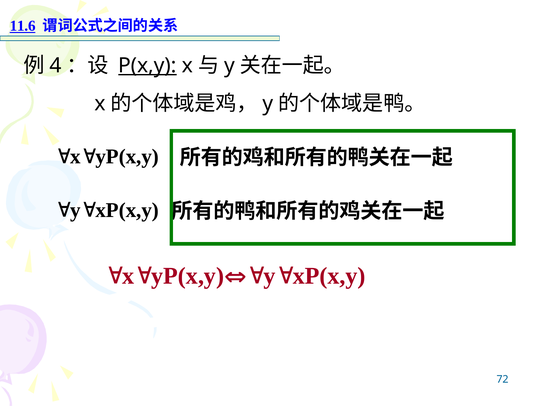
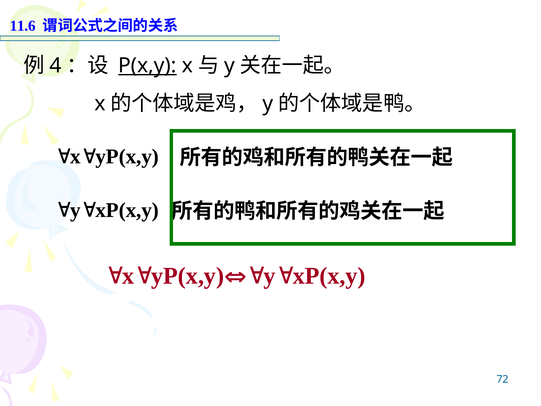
11.6 underline: present -> none
